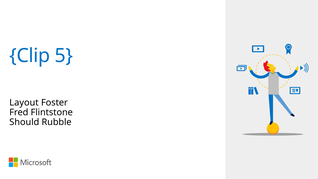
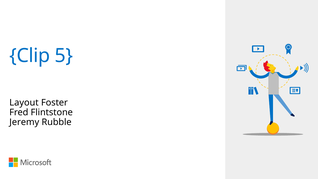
Should: Should -> Jeremy
